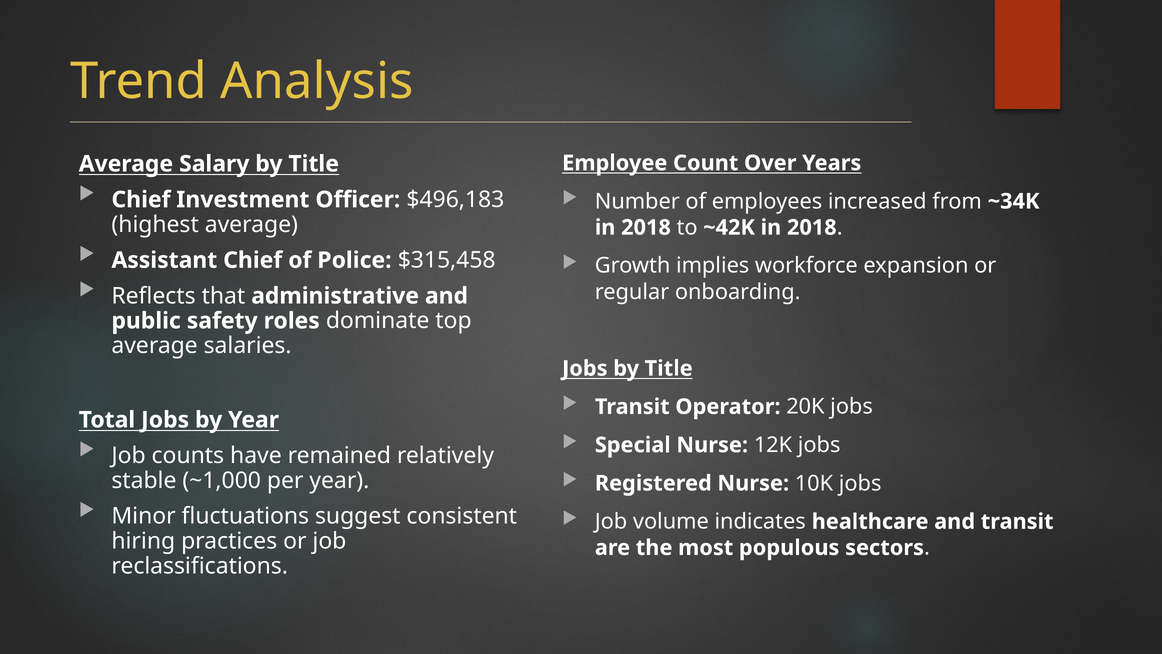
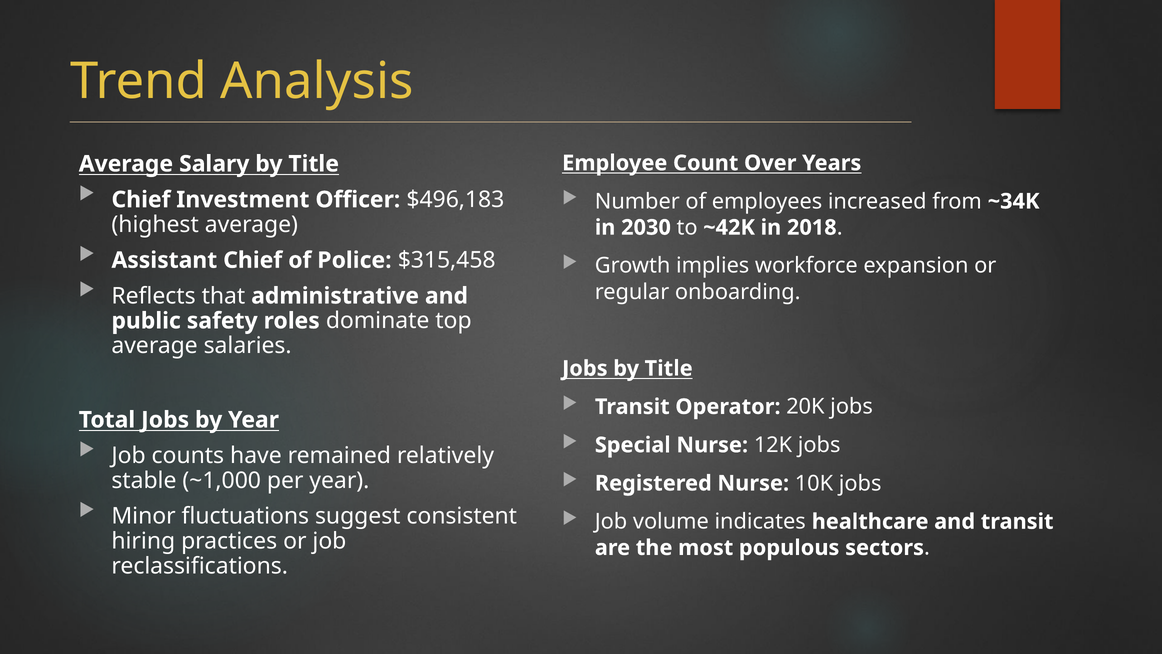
2018 at (646, 227): 2018 -> 2030
